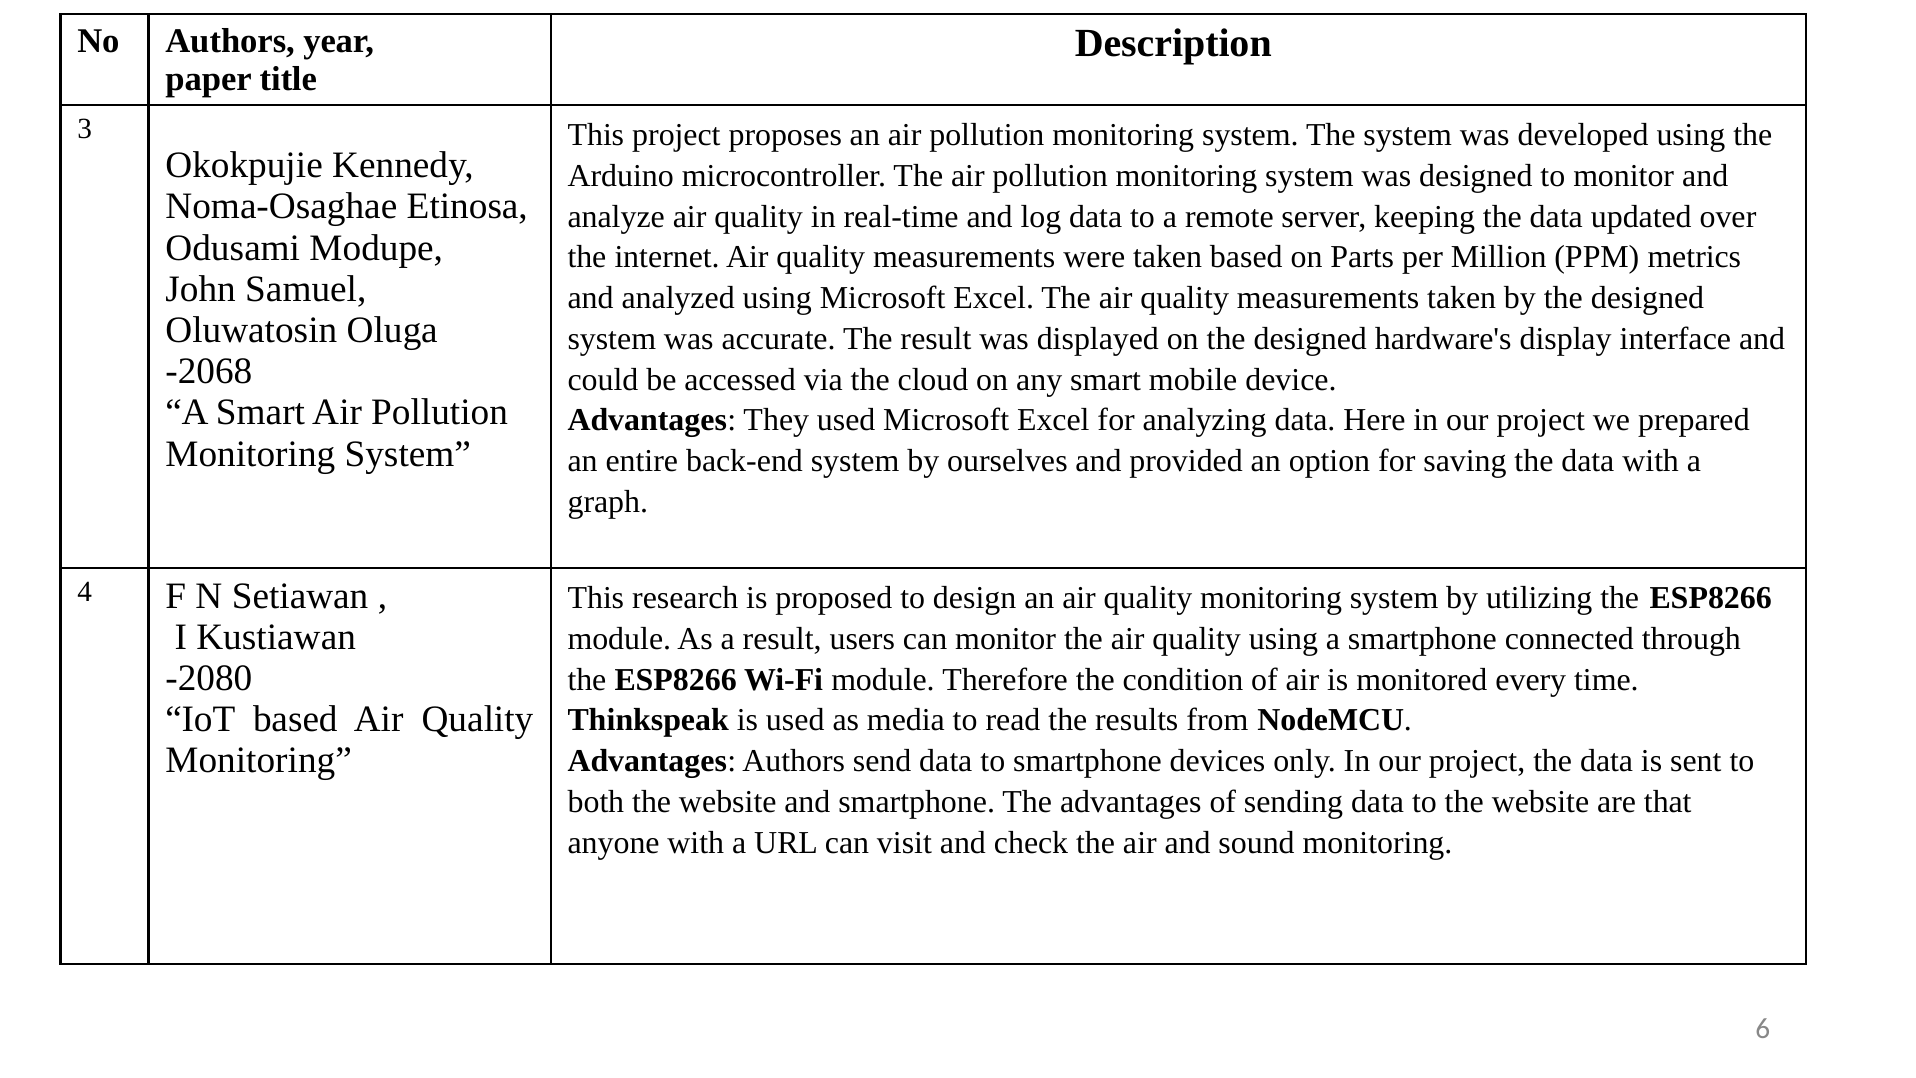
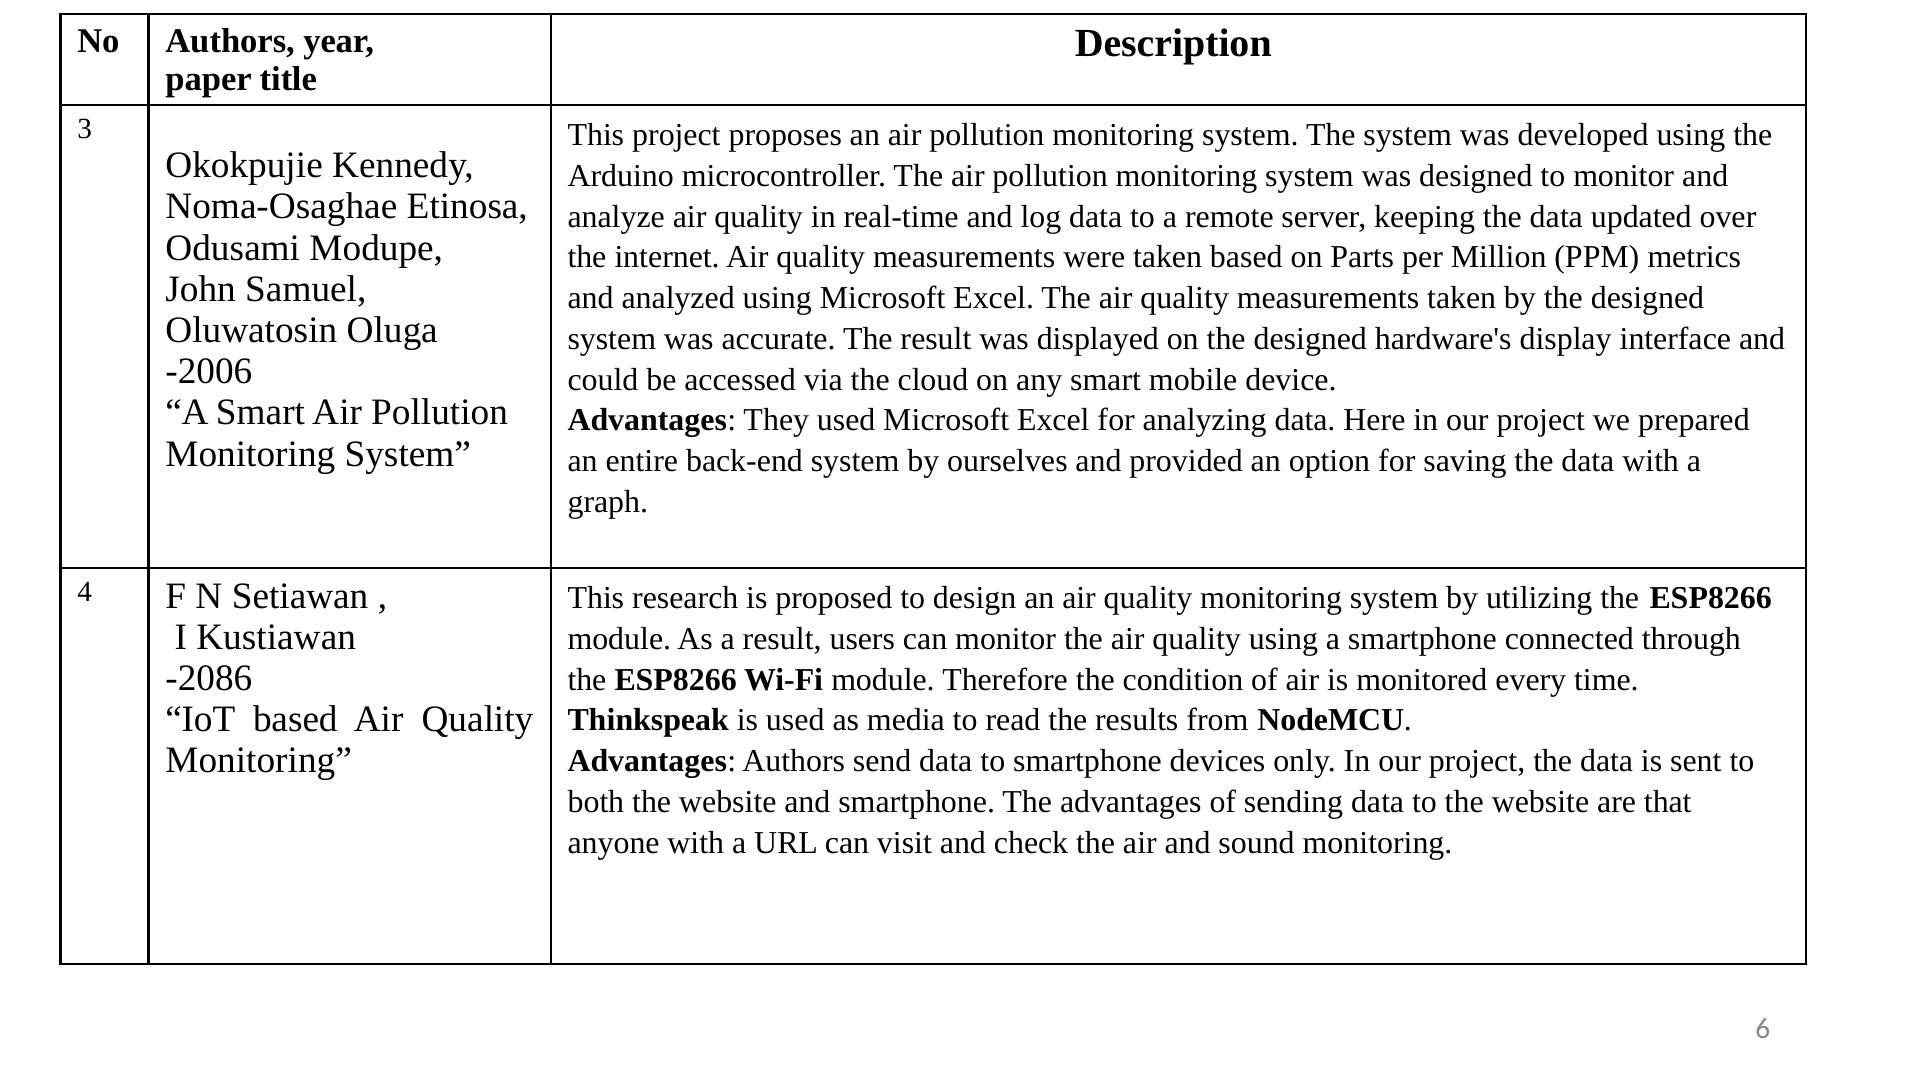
-2068: -2068 -> -2006
-2080: -2080 -> -2086
